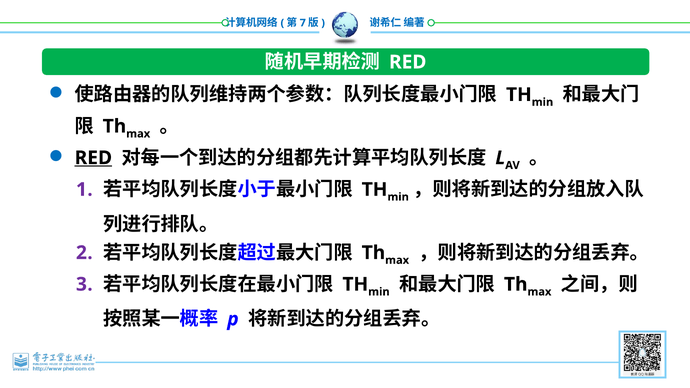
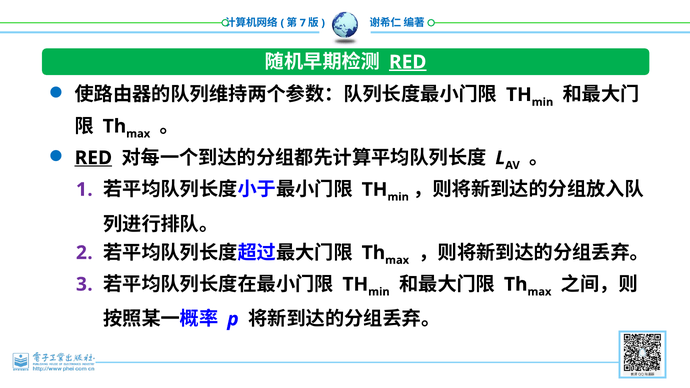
RED at (408, 62) underline: none -> present
